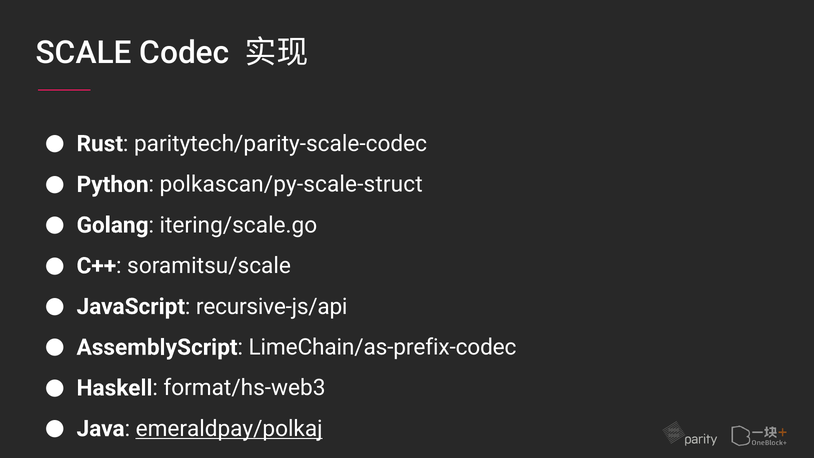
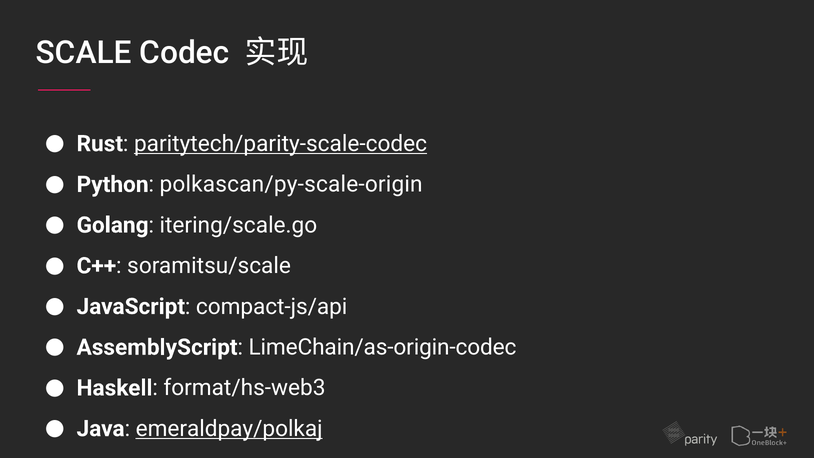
paritytech/parity-scale-codec underline: none -> present
polkascan/py-scale-struct: polkascan/py-scale-struct -> polkascan/py-scale-origin
recursive-js/api: recursive-js/api -> compact-js/api
LimeChain/as-prefix-codec: LimeChain/as-prefix-codec -> LimeChain/as-origin-codec
